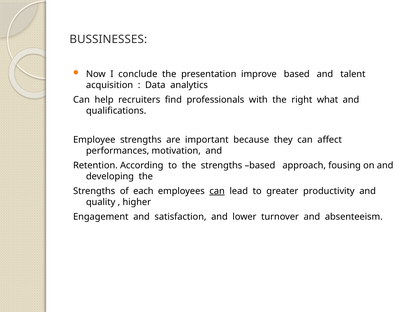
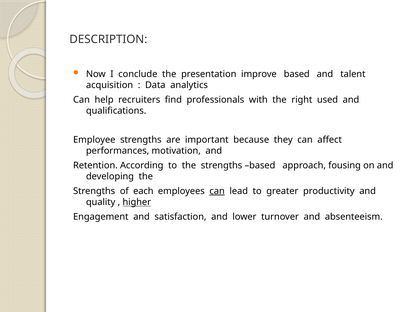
BUSSINESSES: BUSSINESSES -> DESCRIPTION
what: what -> used
higher underline: none -> present
